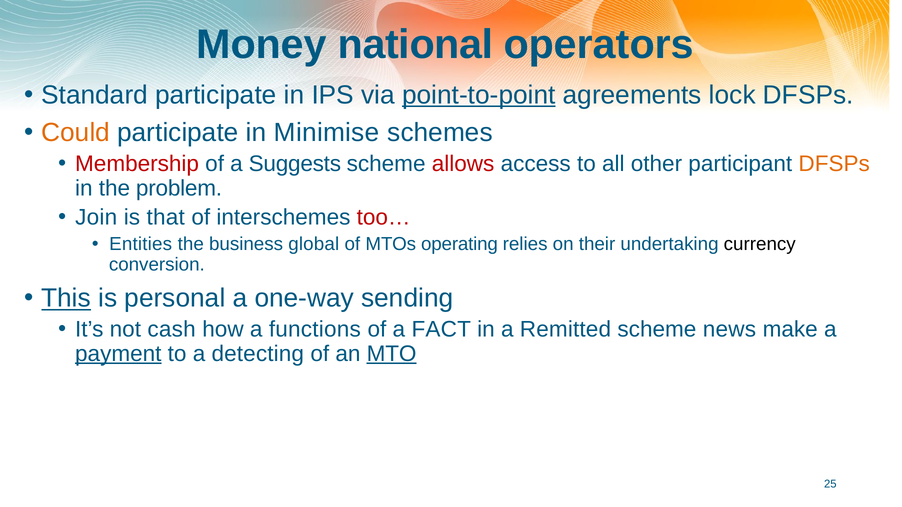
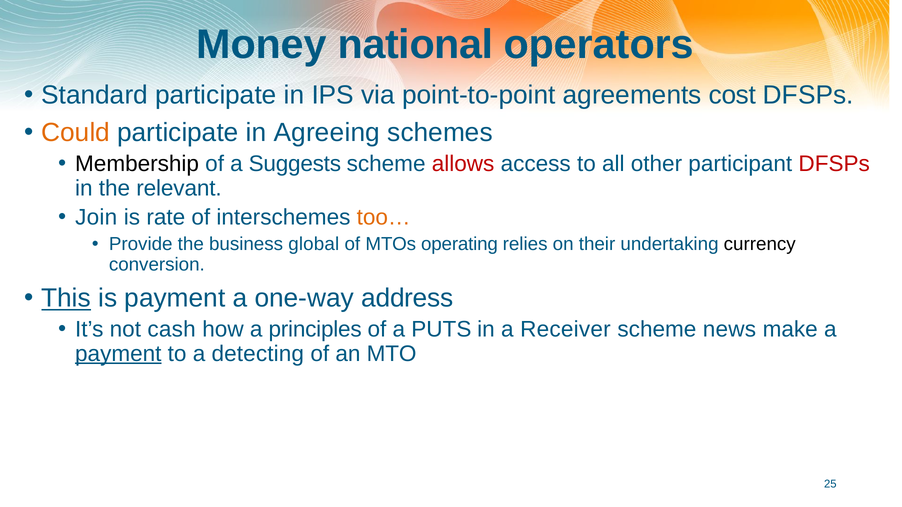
point-to-point underline: present -> none
lock: lock -> cost
Minimise: Minimise -> Agreeing
Membership colour: red -> black
DFSPs at (834, 164) colour: orange -> red
problem: problem -> relevant
that: that -> rate
too… colour: red -> orange
Entities: Entities -> Provide
is personal: personal -> payment
sending: sending -> address
functions: functions -> principles
FACT: FACT -> PUTS
Remitted: Remitted -> Receiver
MTO underline: present -> none
